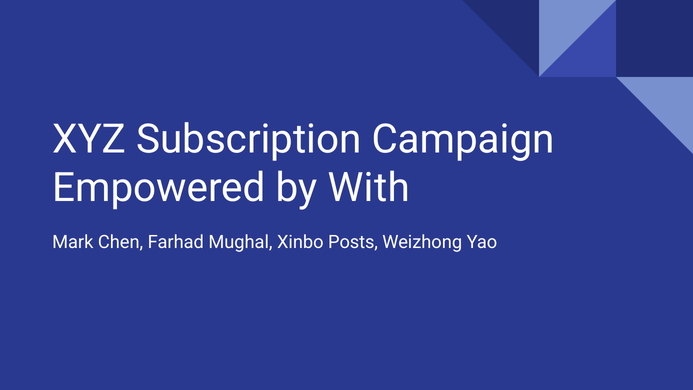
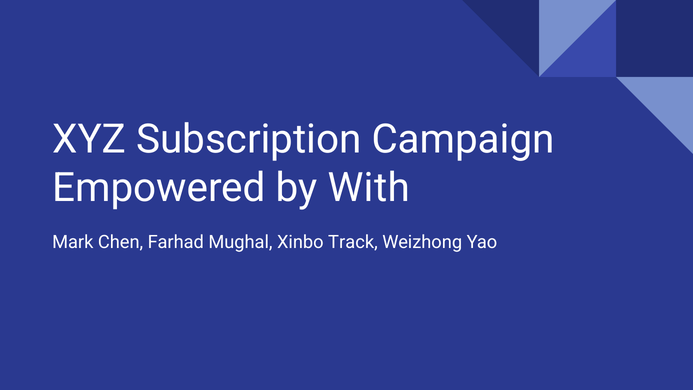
Posts: Posts -> Track
